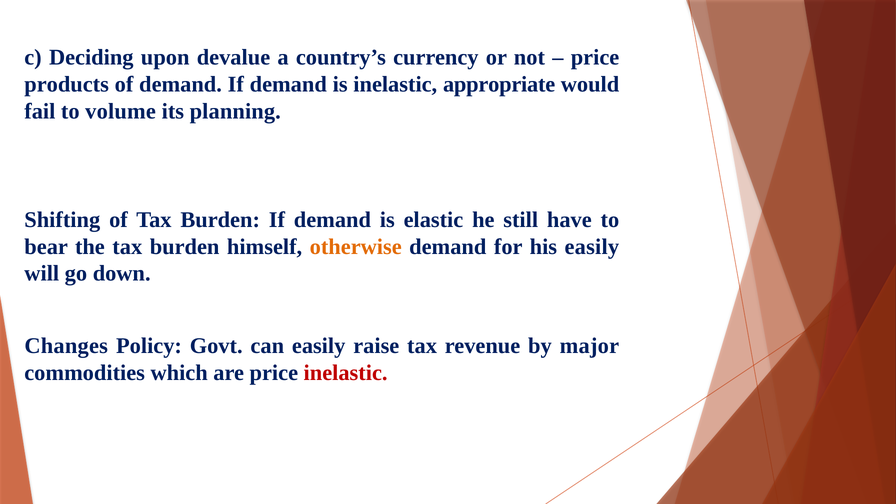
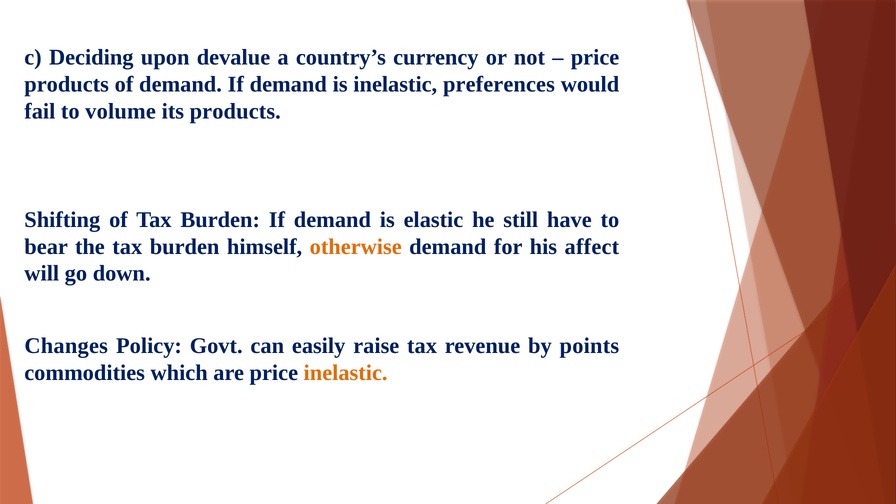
appropriate: appropriate -> preferences
its planning: planning -> products
his easily: easily -> affect
major: major -> points
inelastic at (346, 373) colour: red -> orange
